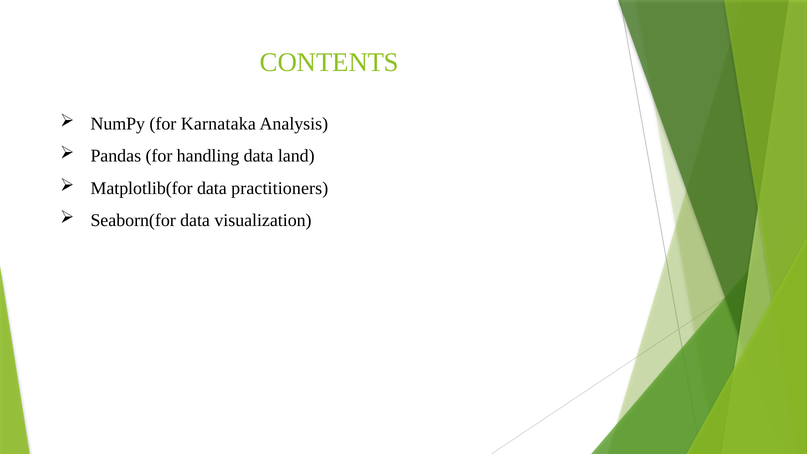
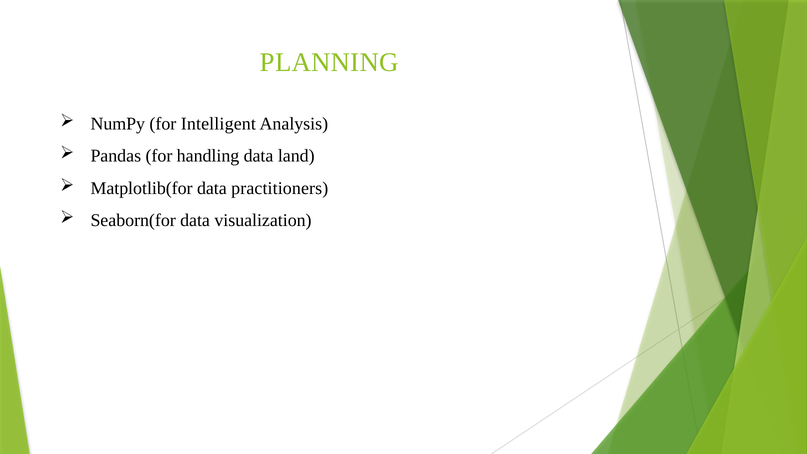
CONTENTS: CONTENTS -> PLANNING
Karnataka: Karnataka -> Intelligent
